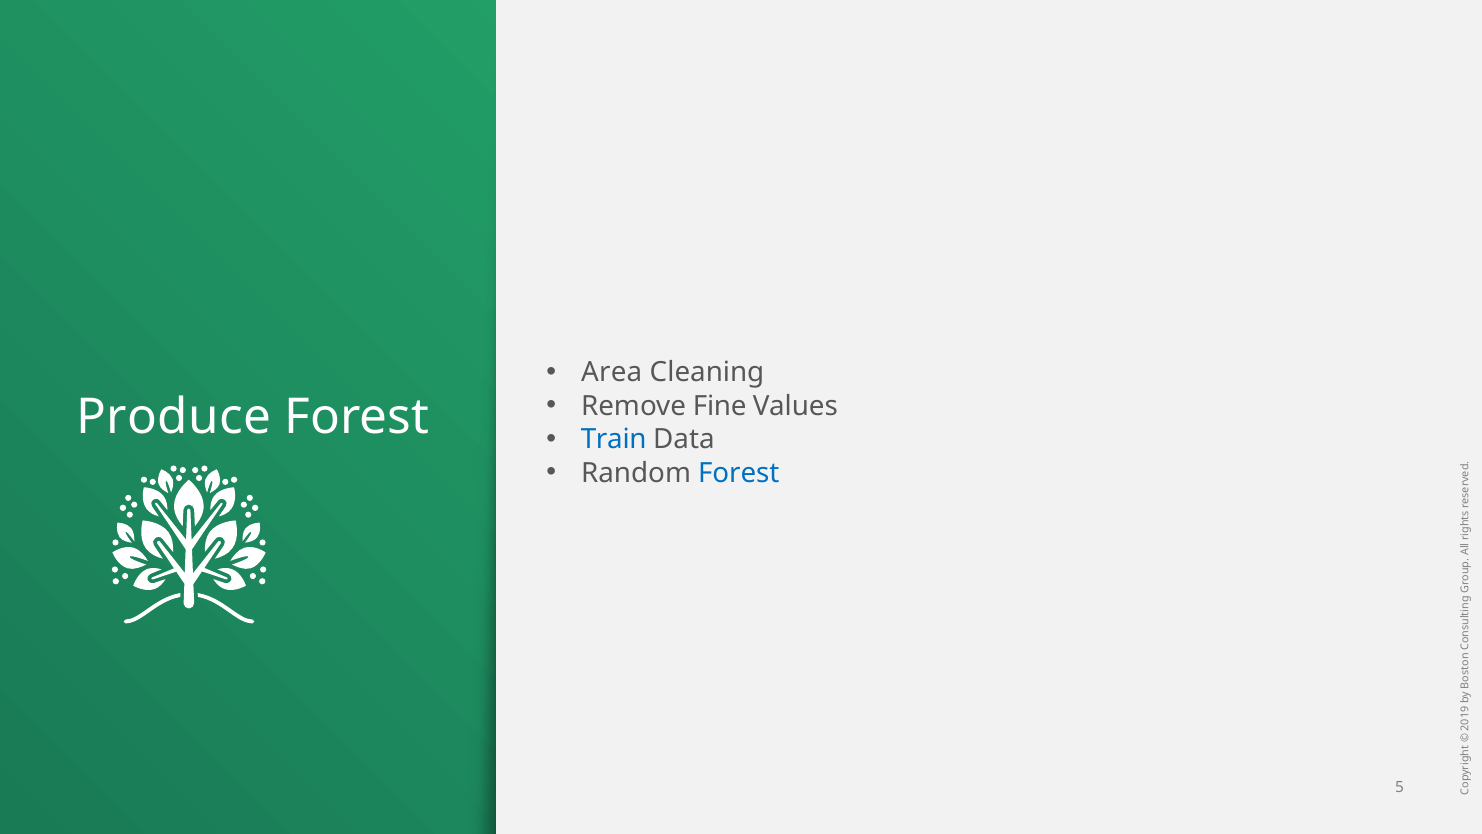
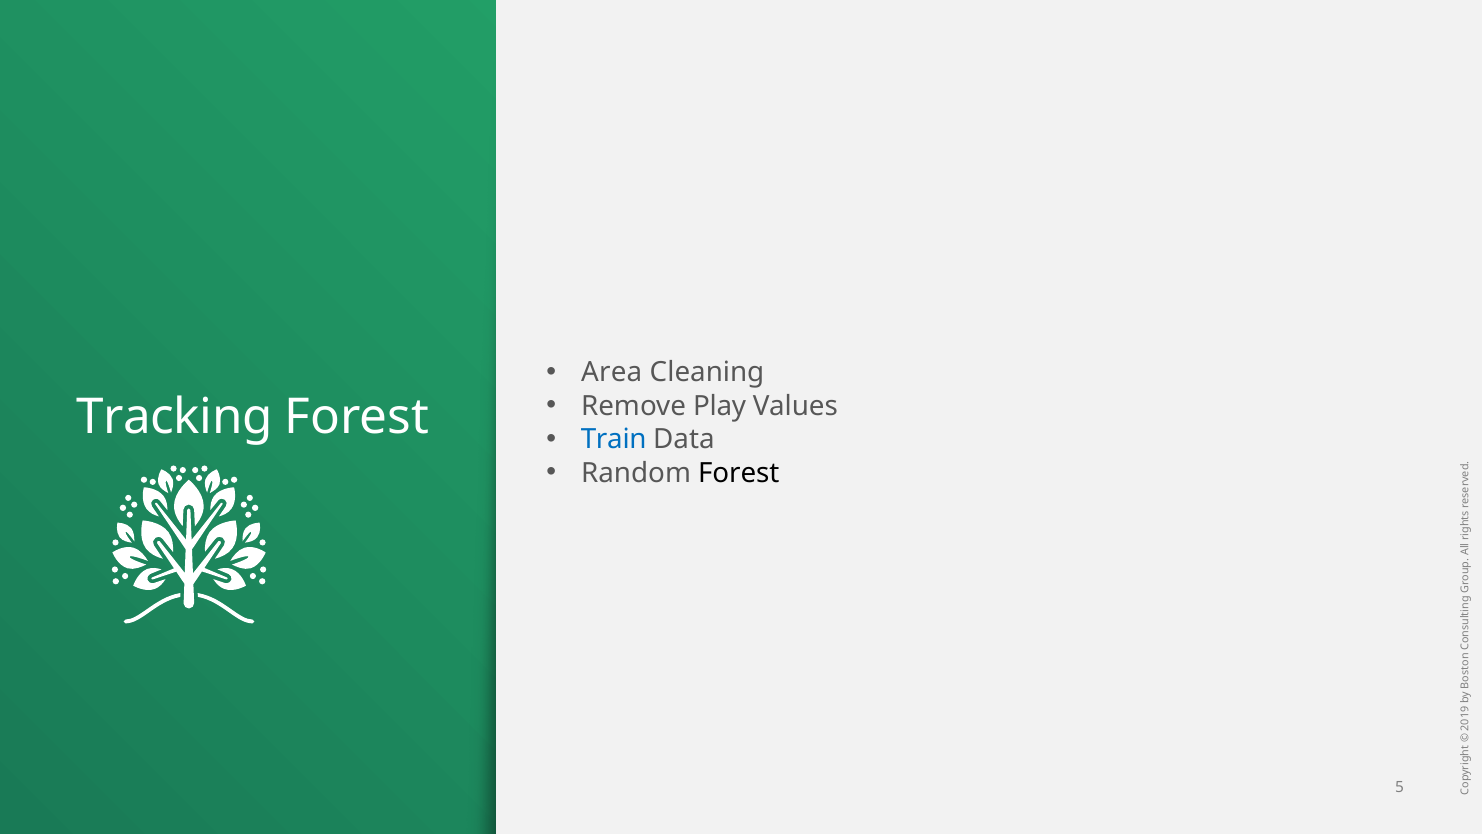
Fine: Fine -> Play
Produce: Produce -> Tracking
Forest at (739, 473) colour: blue -> black
